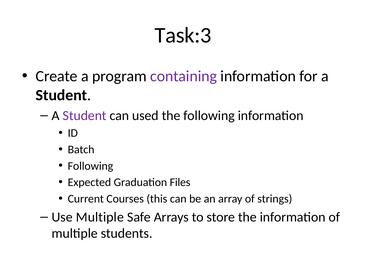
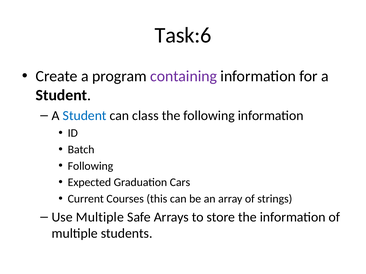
Task:3: Task:3 -> Task:6
Student at (85, 116) colour: purple -> blue
used: used -> class
Files: Files -> Cars
